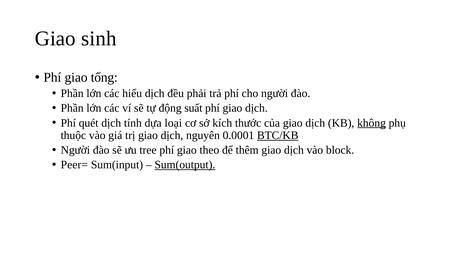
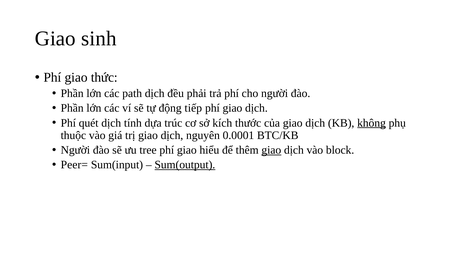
tổng: tổng -> thức
hiểu: hiểu -> path
suất: suất -> tiếp
loại: loại -> trúc
BTC/KB underline: present -> none
theo: theo -> hiểu
giao at (271, 150) underline: none -> present
